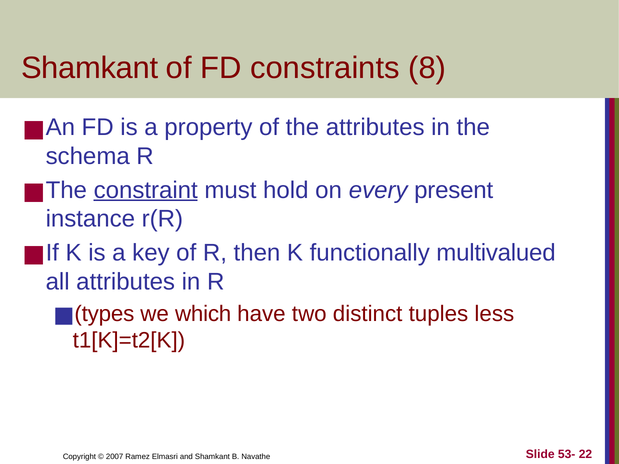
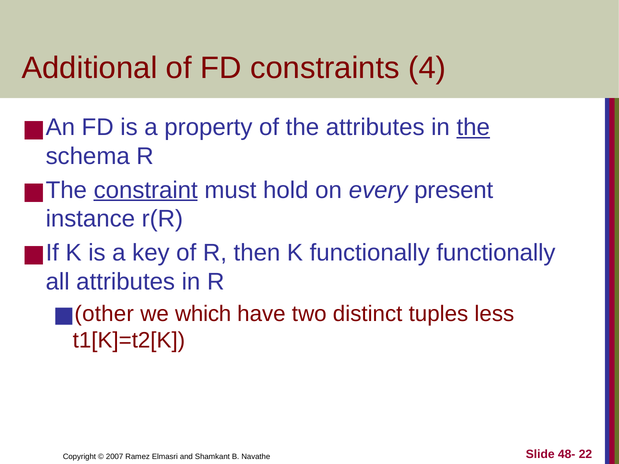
Shamkant at (90, 68): Shamkant -> Additional
8: 8 -> 4
the at (473, 128) underline: none -> present
functionally multivalued: multivalued -> functionally
types: types -> other
53-: 53- -> 48-
